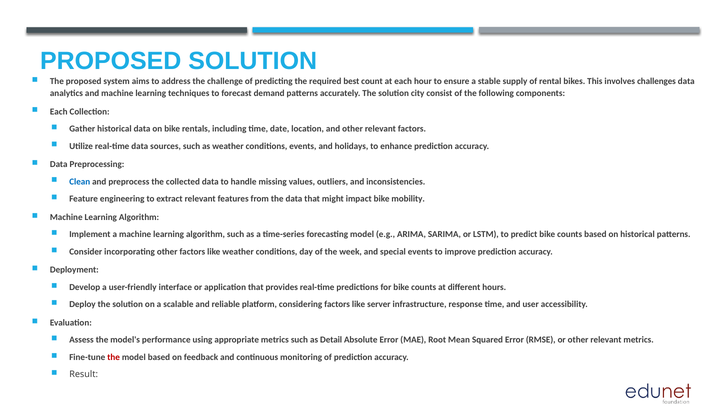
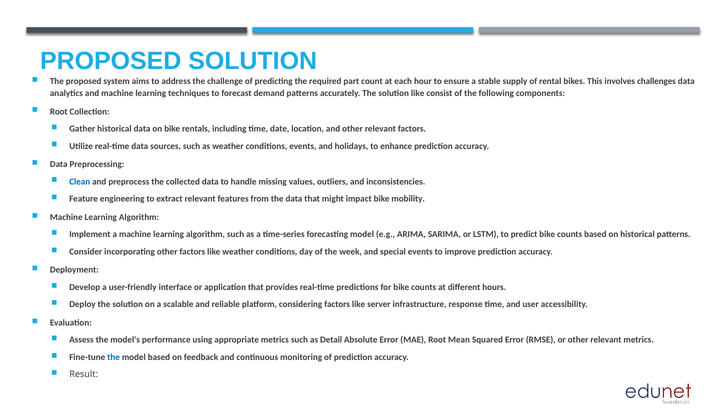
best: best -> part
solution city: city -> like
Each at (59, 112): Each -> Root
the at (114, 358) colour: red -> blue
